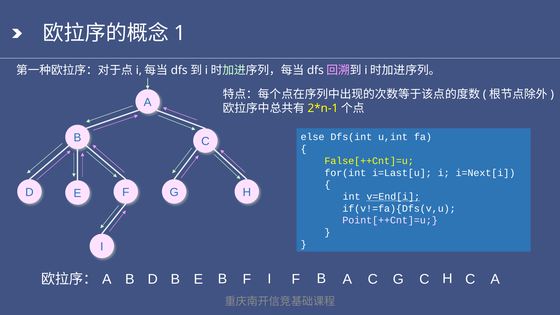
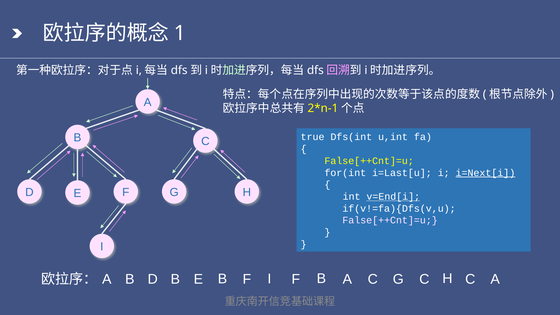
else: else -> true
i=Next[i underline: none -> present
Point[++Cnt]=u at (390, 220): Point[++Cnt]=u -> False[++Cnt]=u
